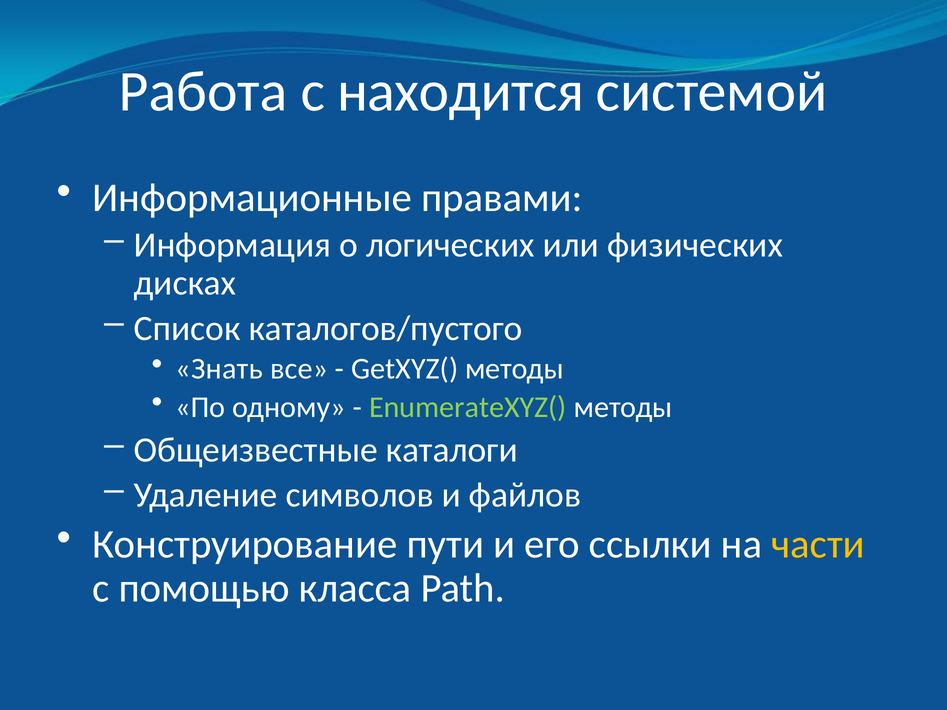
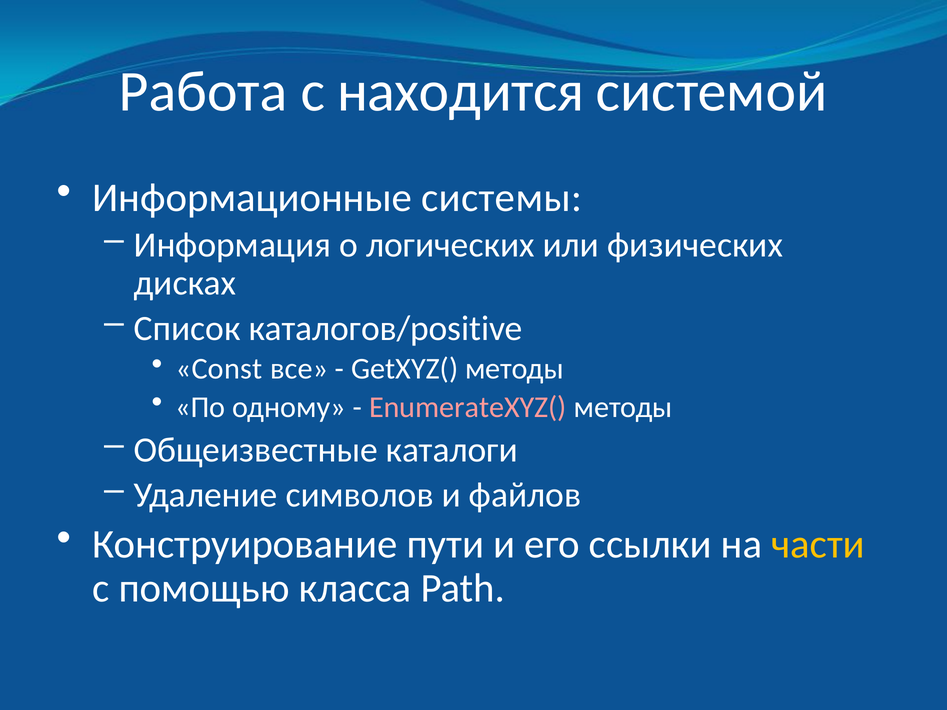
правами: правами -> системы
каталогов/пустого: каталогов/пустого -> каталогов/positive
Знать: Знать -> Const
EnumerateXYZ( colour: light green -> pink
